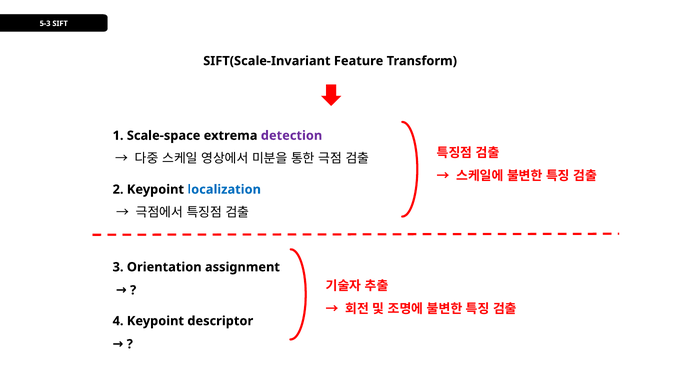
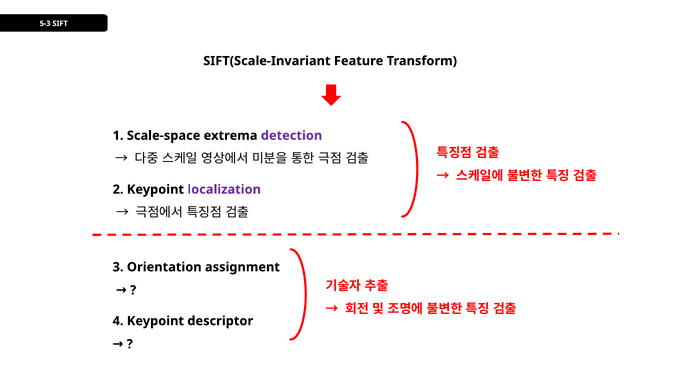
localization colour: blue -> purple
